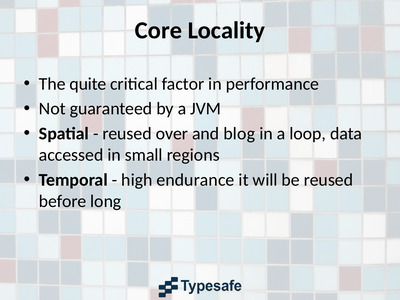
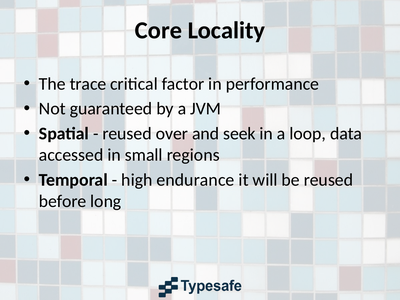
quite: quite -> trace
blog: blog -> seek
